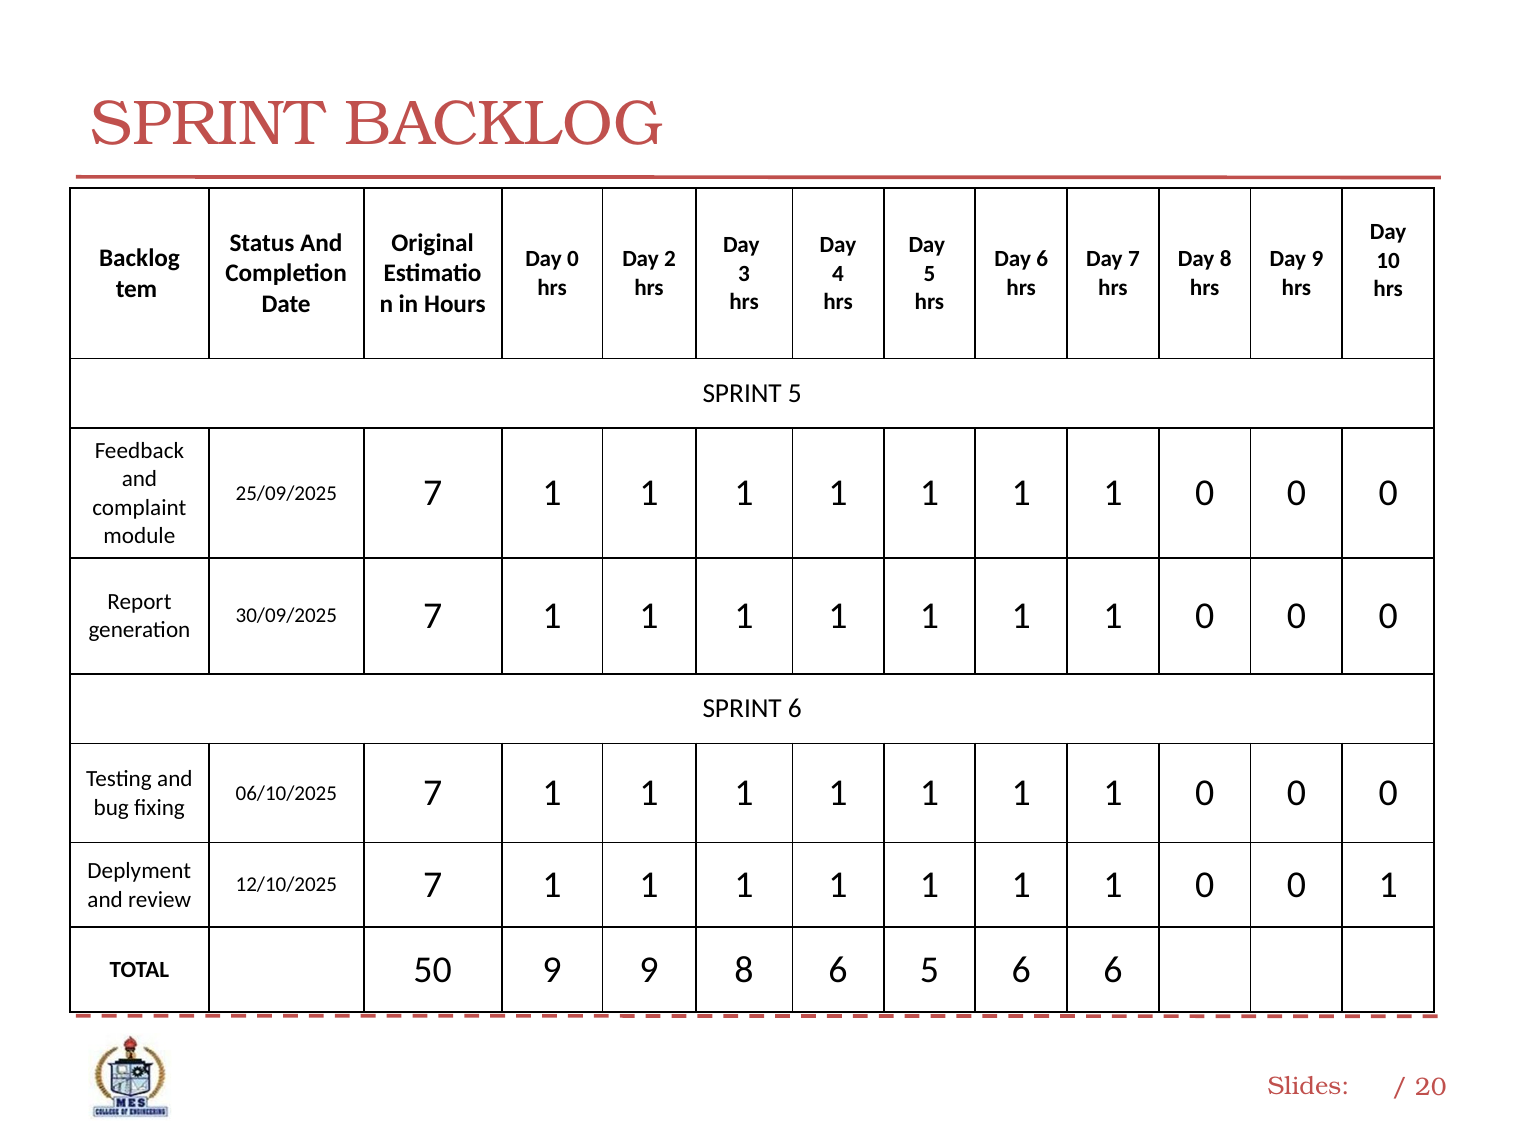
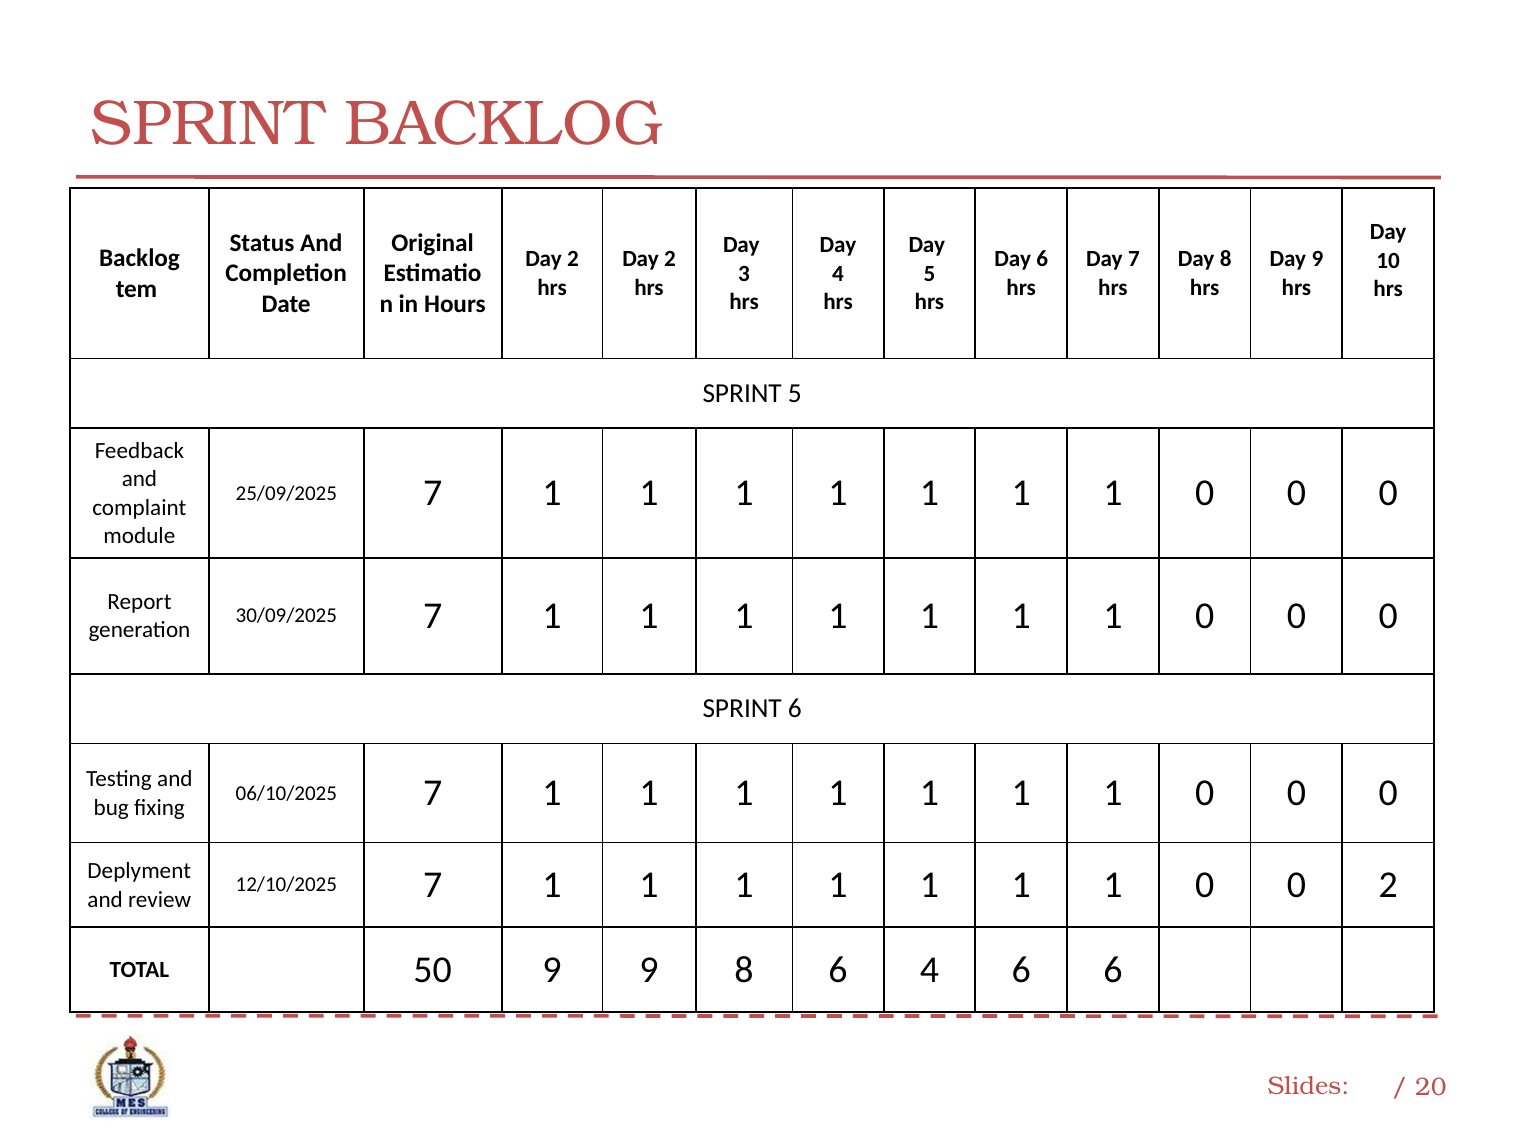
0 at (573, 259): 0 -> 2
0 1: 1 -> 2
6 5: 5 -> 4
